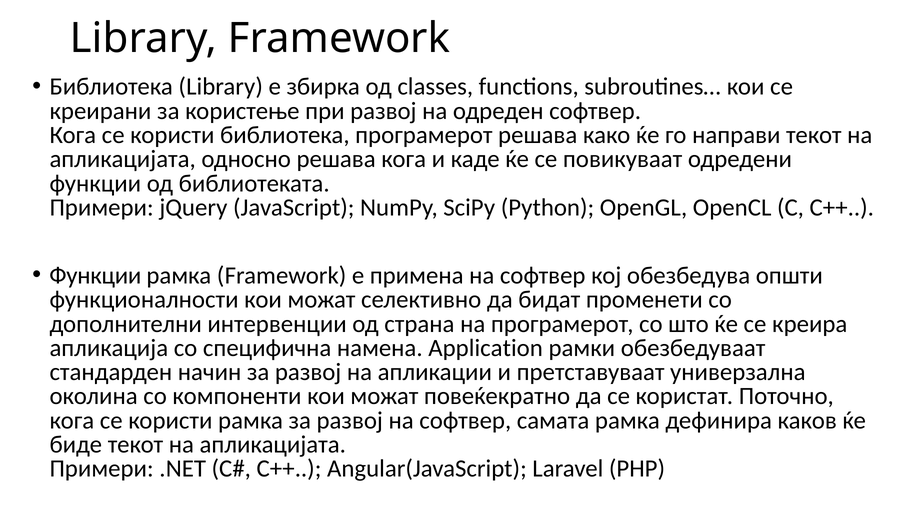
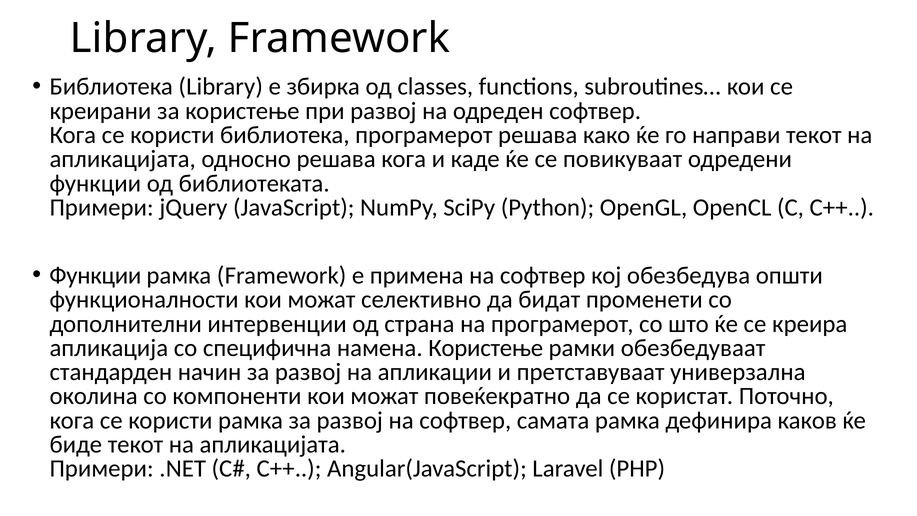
намена Application: Application -> Користење
